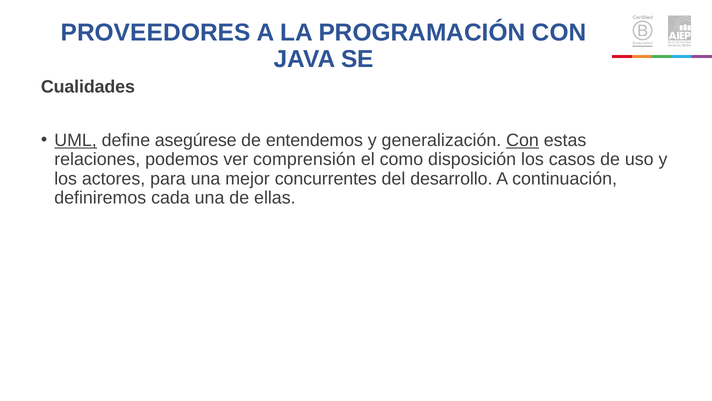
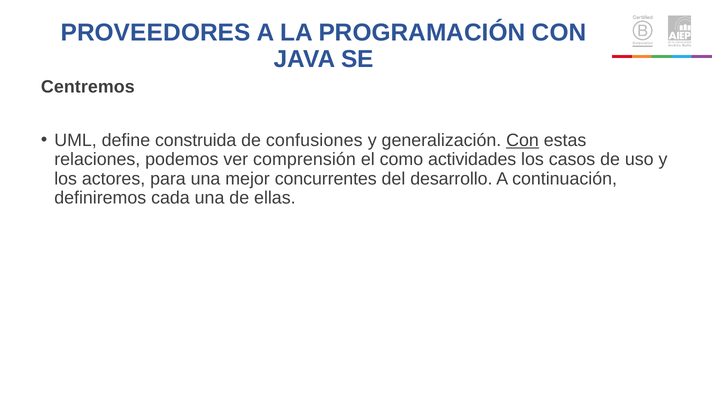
Cualidades: Cualidades -> Centremos
UML underline: present -> none
asegúrese: asegúrese -> construida
entendemos: entendemos -> confusiones
disposición: disposición -> actividades
